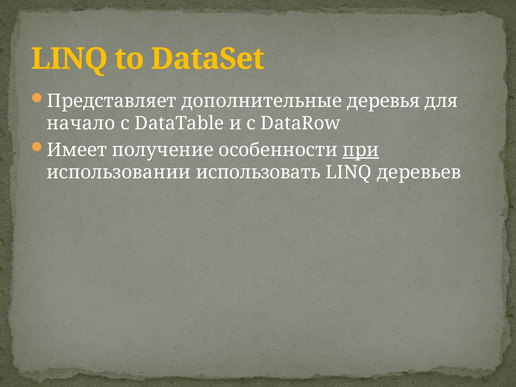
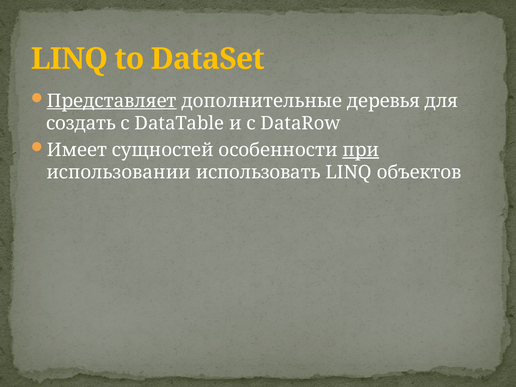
Представляет underline: none -> present
начало: начало -> создать
получение: получение -> сущностей
деревьев: деревьев -> объектов
